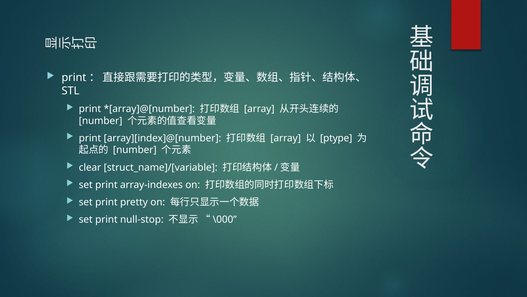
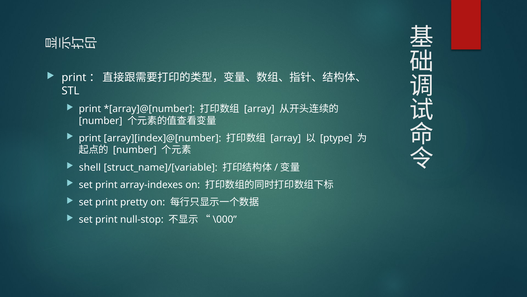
clear: clear -> shell
